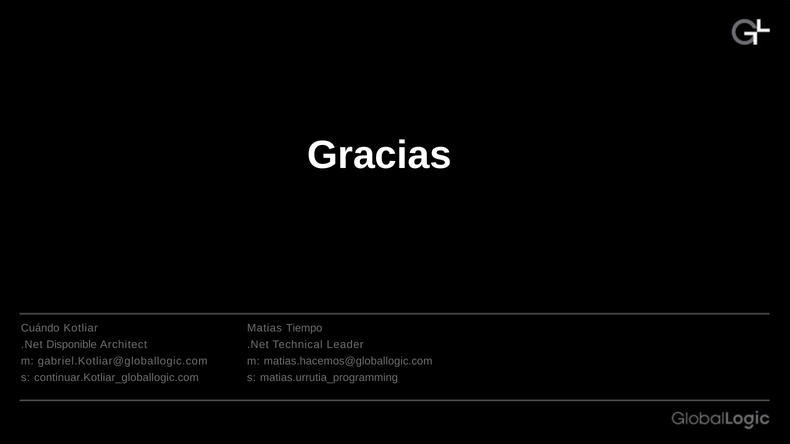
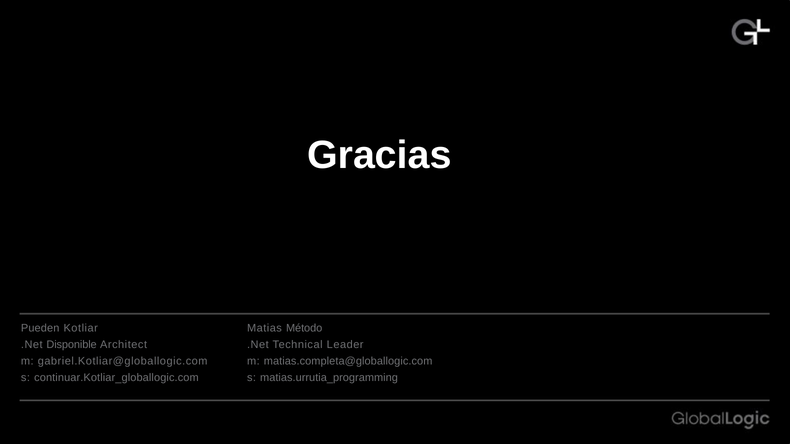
Cuándo: Cuándo -> Pueden
Tiempo: Tiempo -> Método
matias.hacemos@globallogic.com: matias.hacemos@globallogic.com -> matias.completa@globallogic.com
